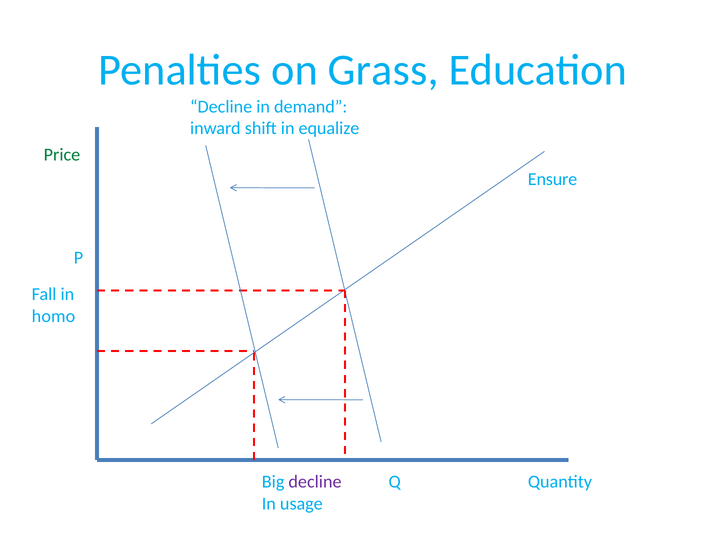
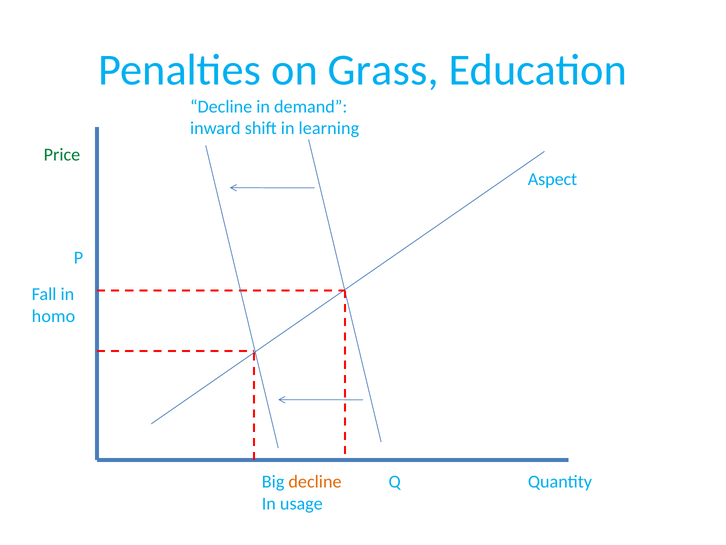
equalize: equalize -> learning
Ensure: Ensure -> Aspect
decline at (315, 482) colour: purple -> orange
